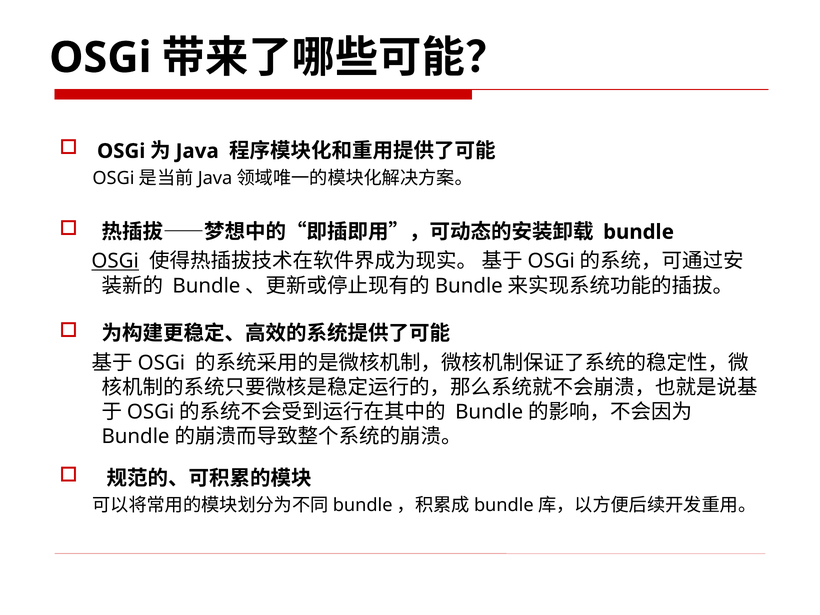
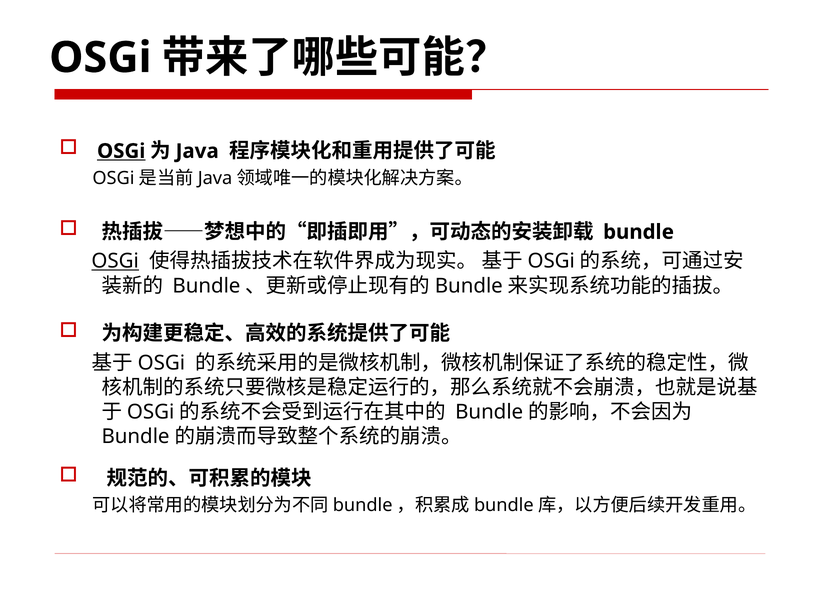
OSGi at (121, 151) underline: none -> present
